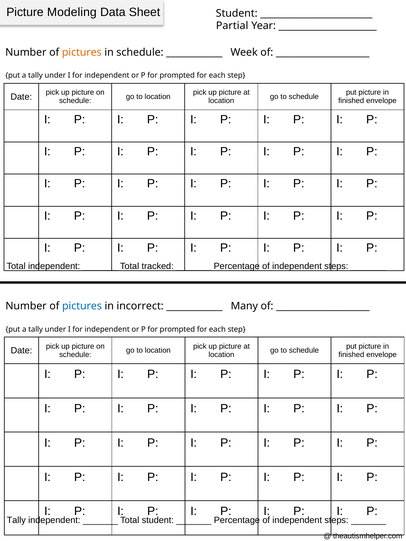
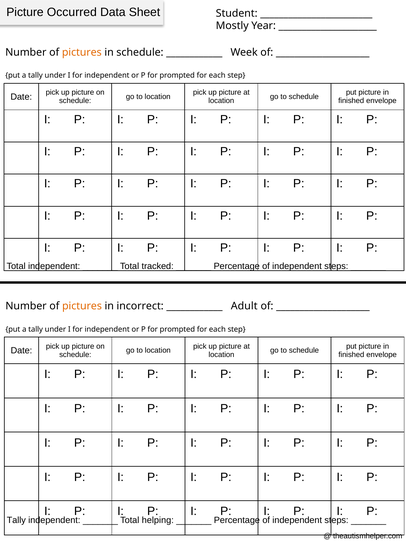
Modeling: Modeling -> Occurred
Partial: Partial -> Mostly
pictures at (82, 306) colour: blue -> orange
Many: Many -> Adult
Total student: student -> helping
